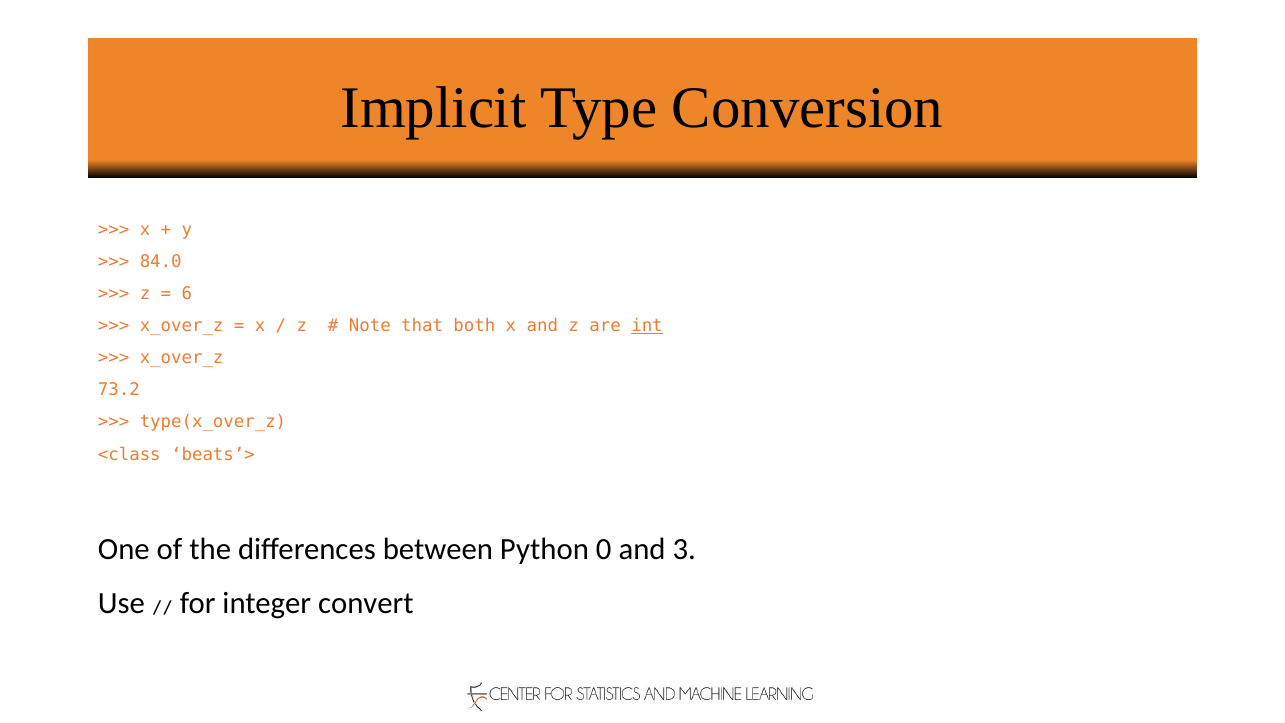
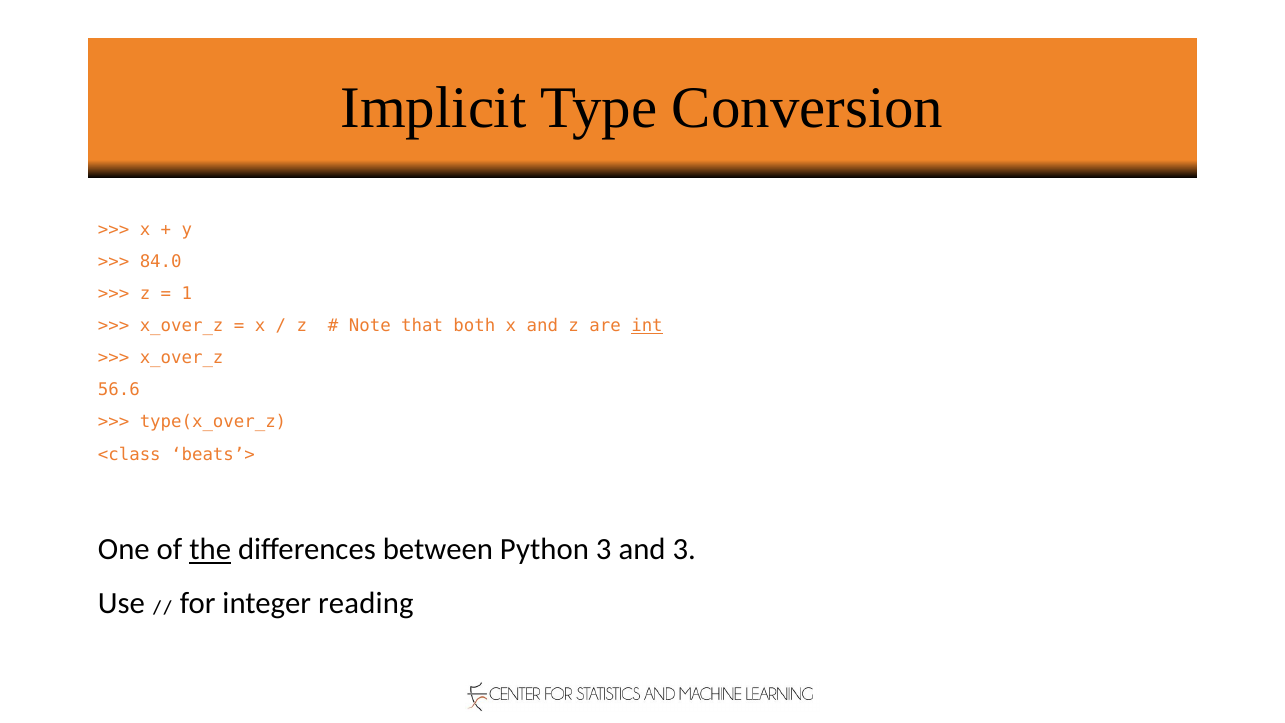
6: 6 -> 1
73.2: 73.2 -> 56.6
the underline: none -> present
Python 0: 0 -> 3
convert: convert -> reading
